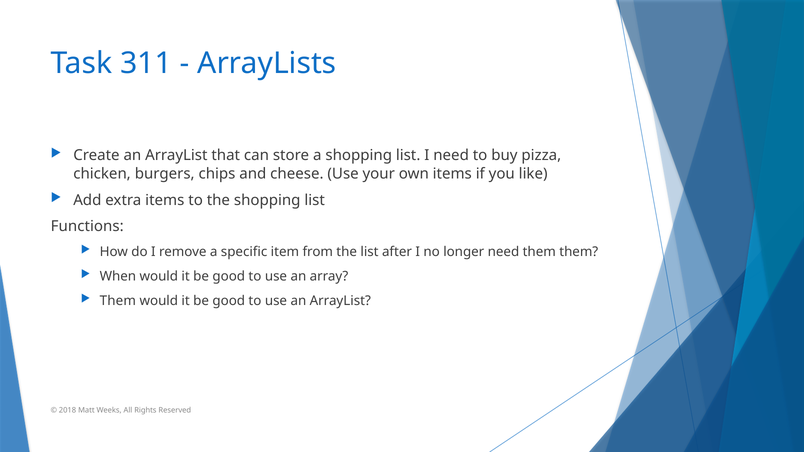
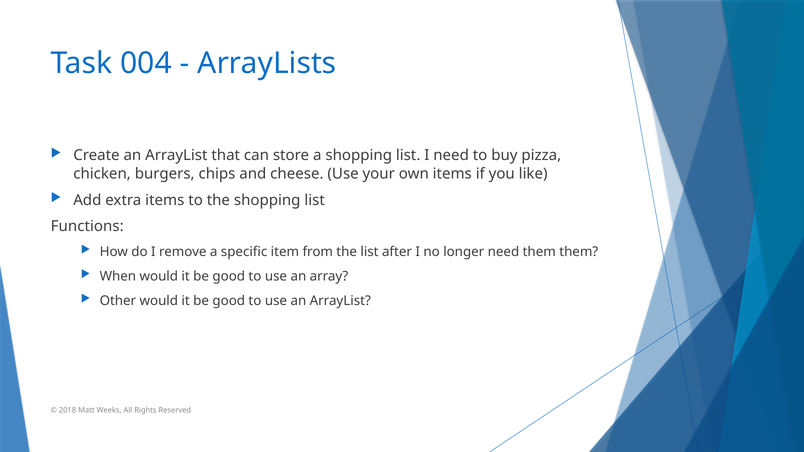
311: 311 -> 004
Them at (118, 301): Them -> Other
